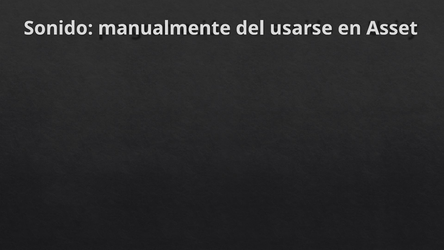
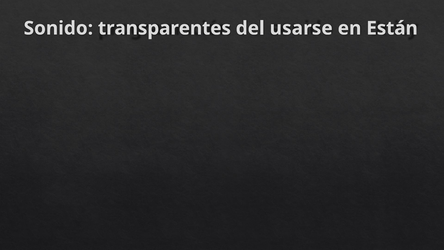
manualmente: manualmente -> transparentes
Asset: Asset -> Están
